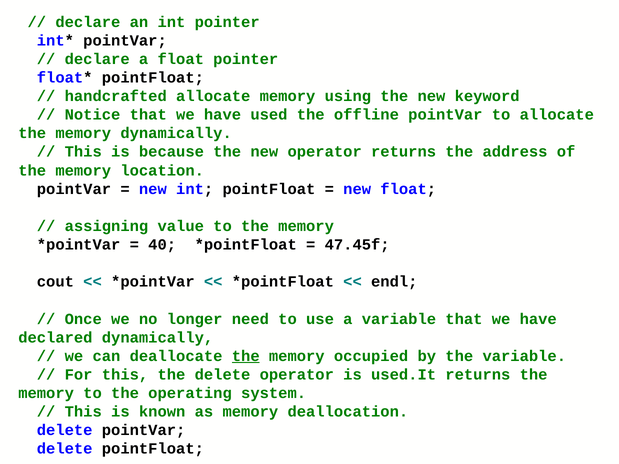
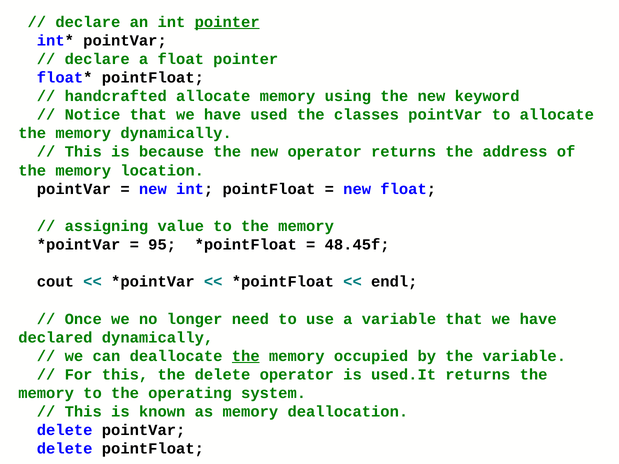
pointer at (227, 22) underline: none -> present
offline: offline -> classes
40: 40 -> 95
47.45f: 47.45f -> 48.45f
